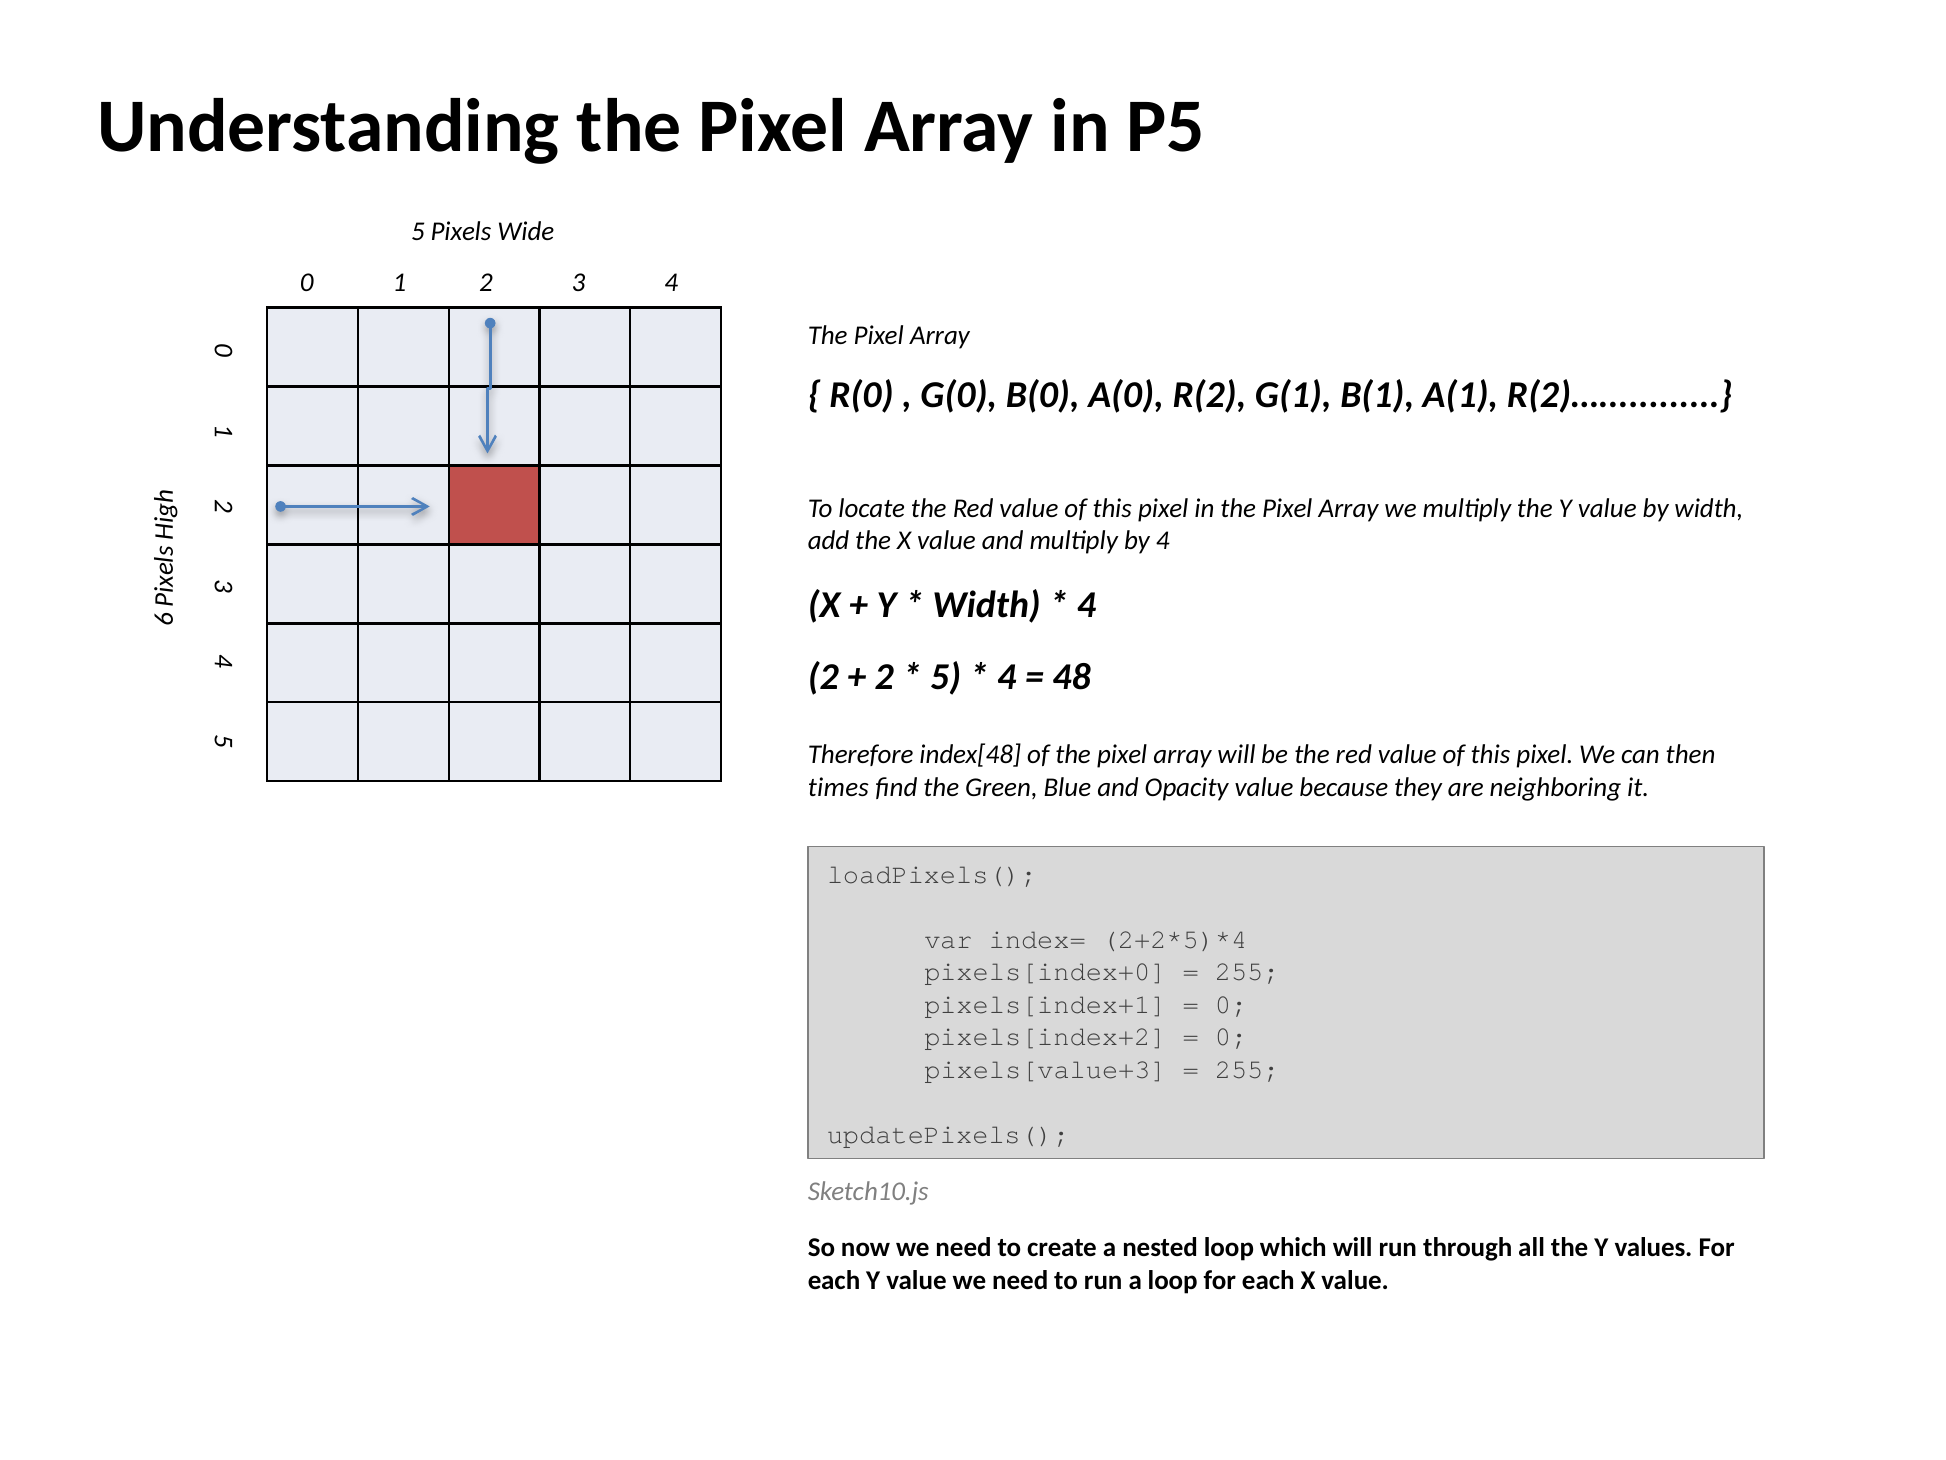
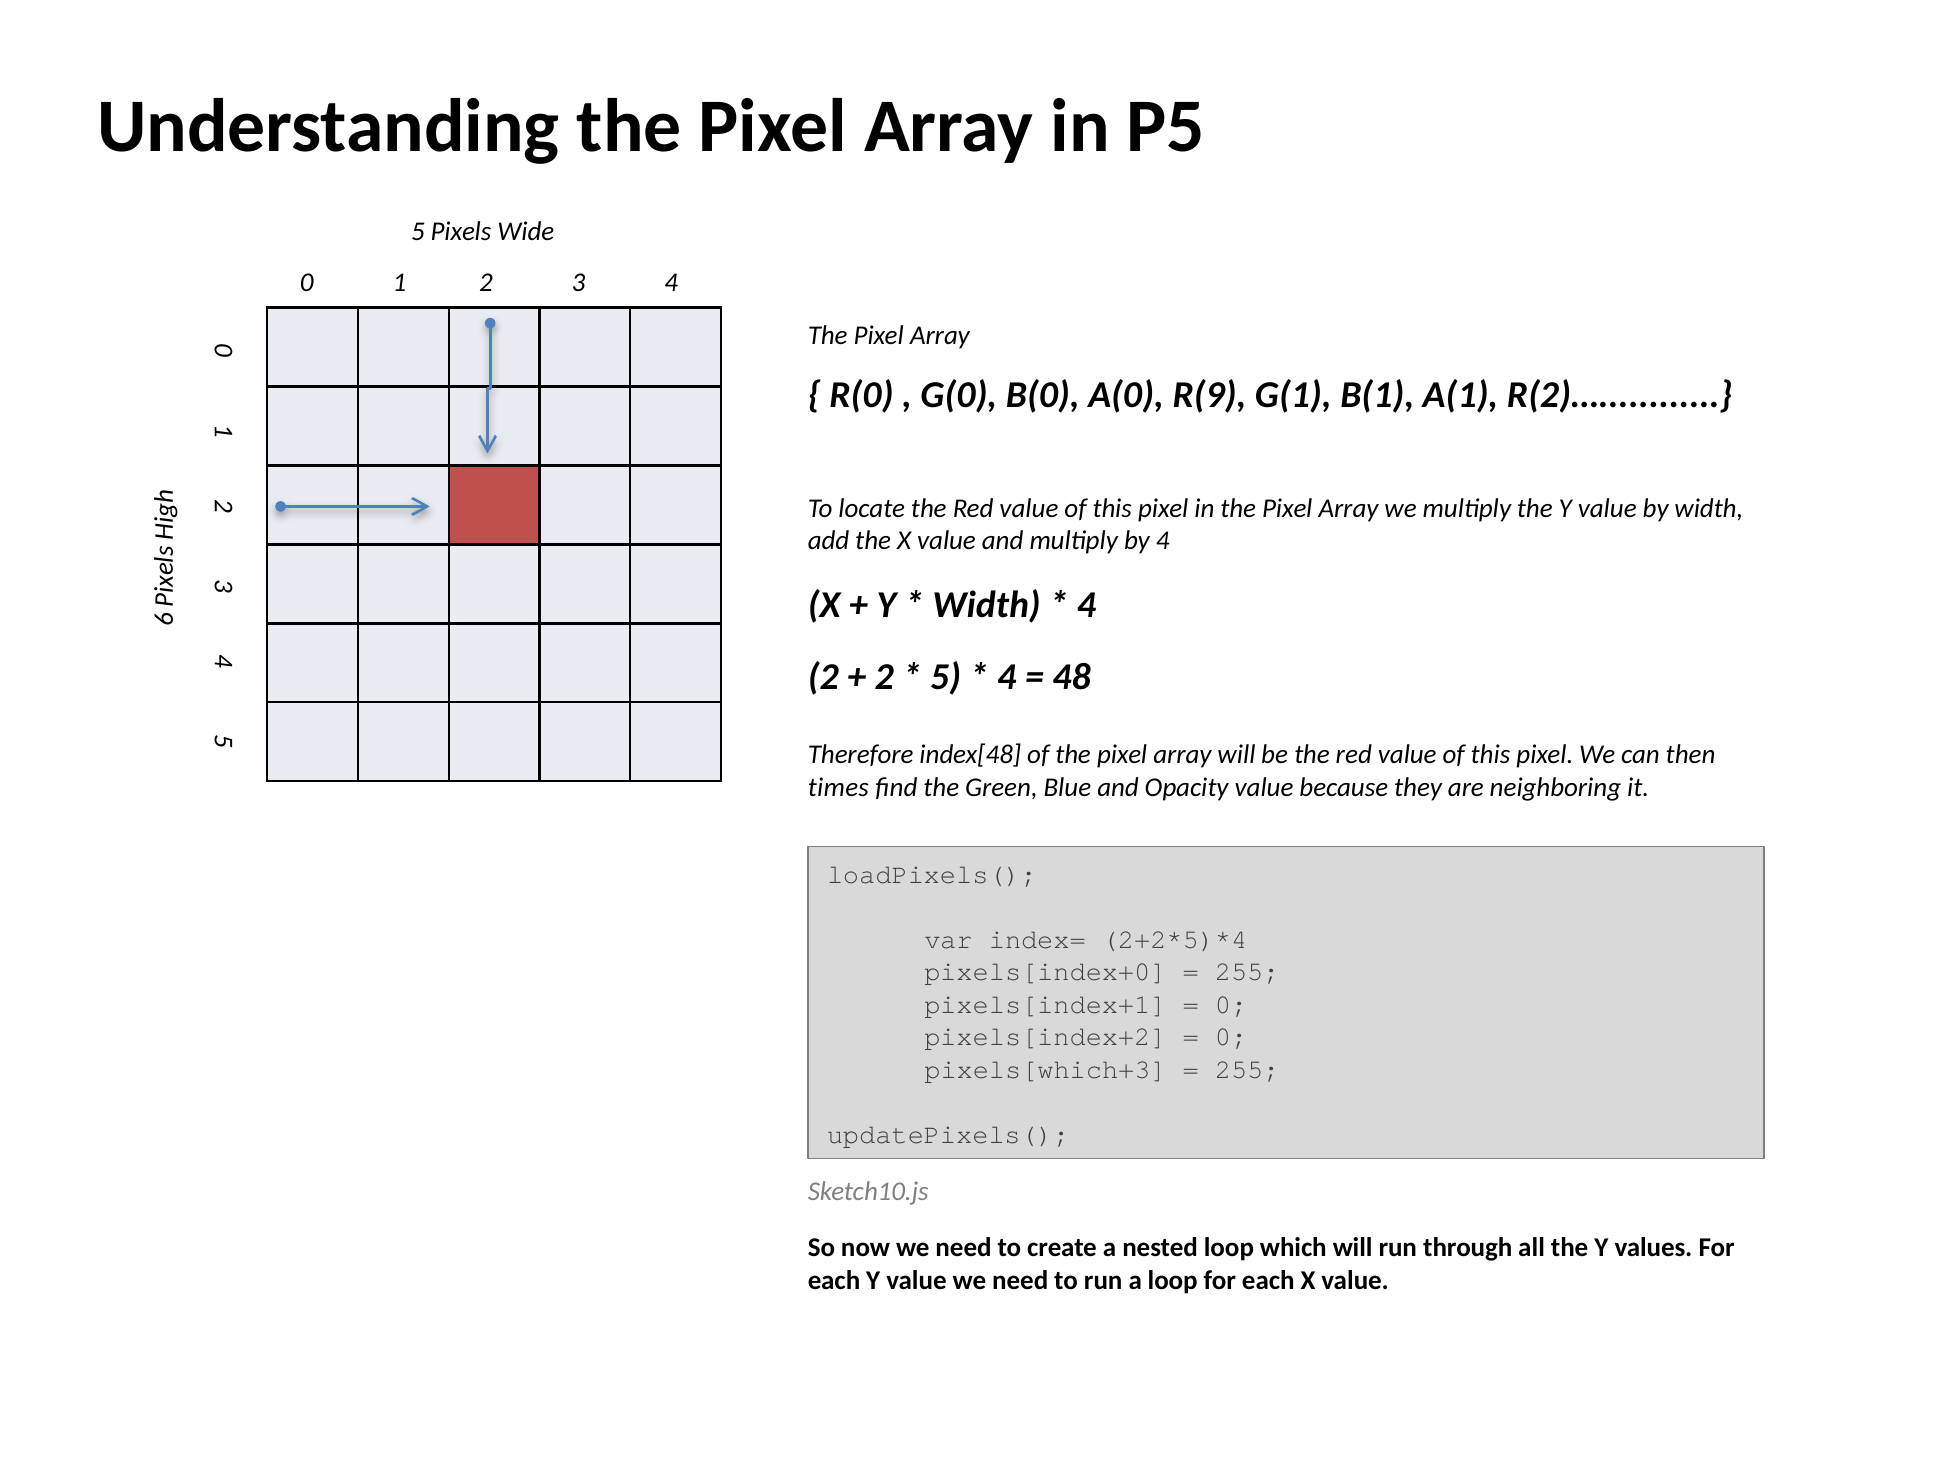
R(2: R(2 -> R(9
pixels[value+3: pixels[value+3 -> pixels[which+3
